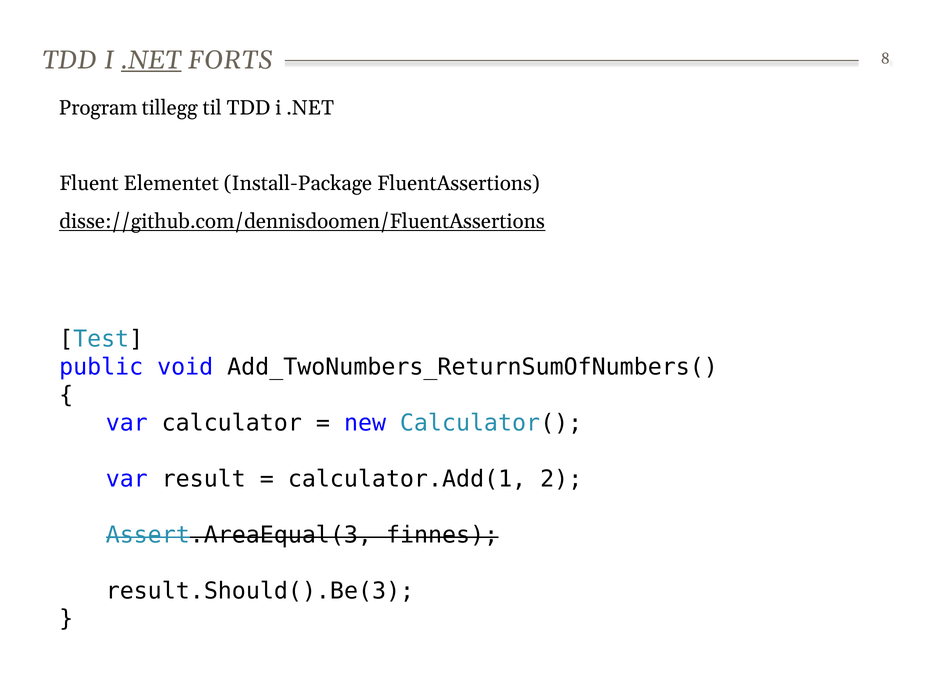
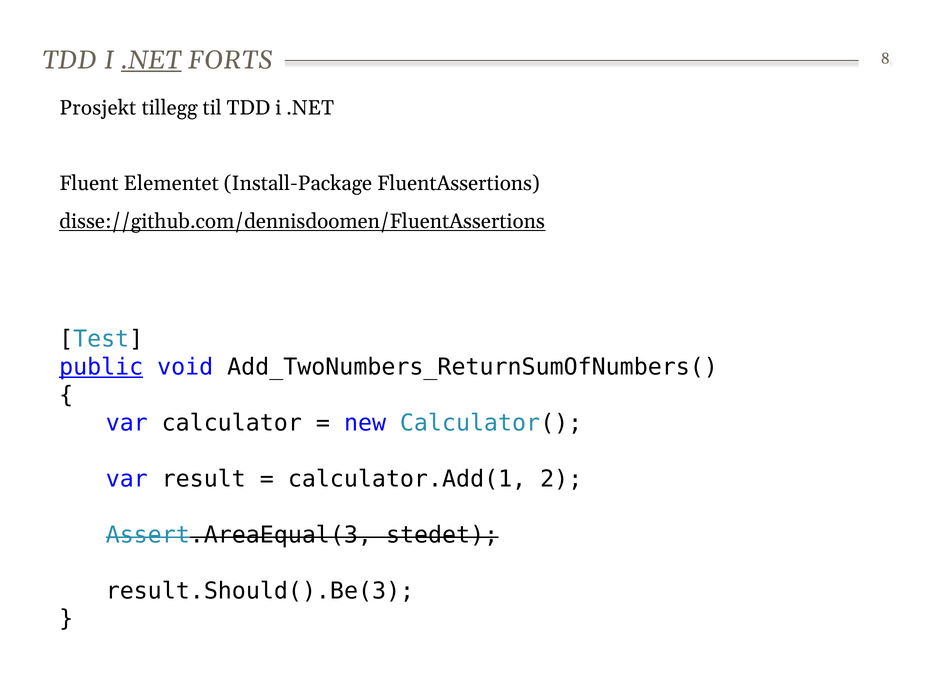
Program: Program -> Prosjekt
public underline: none -> present
finnes: finnes -> stedet
